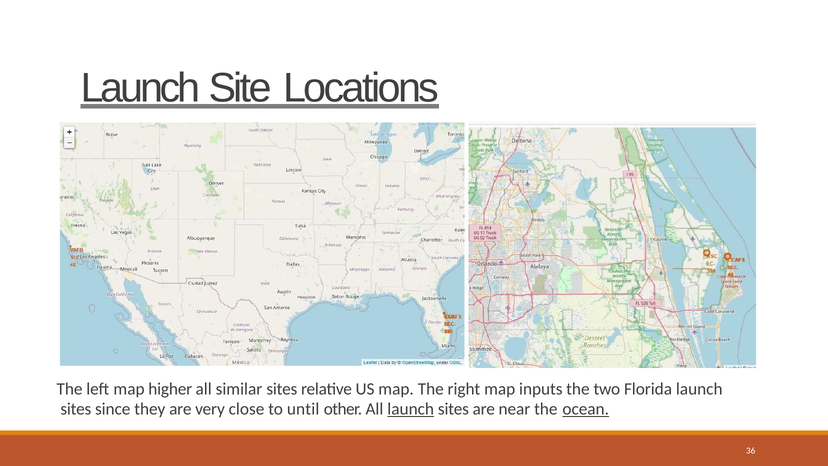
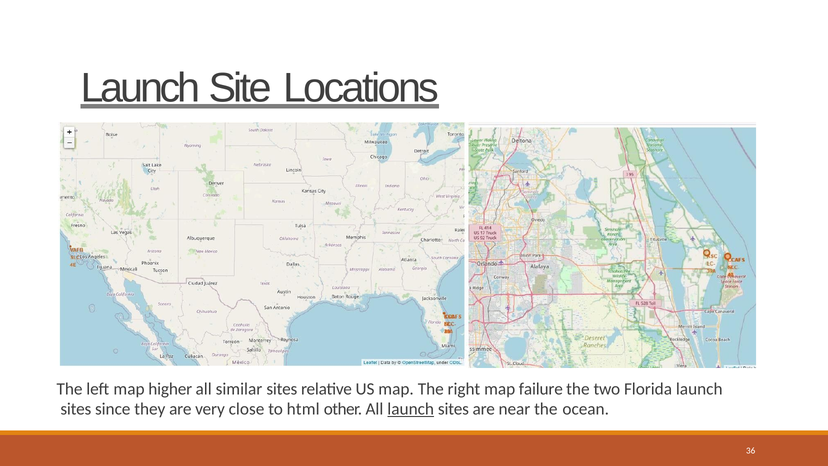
inputs: inputs -> failure
until: until -> html
ocean underline: present -> none
